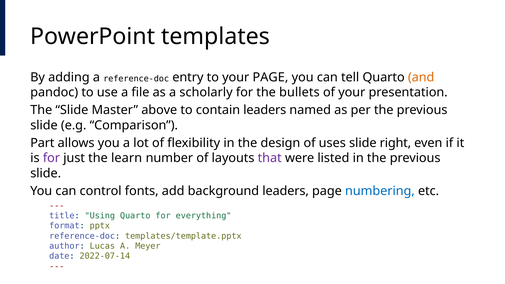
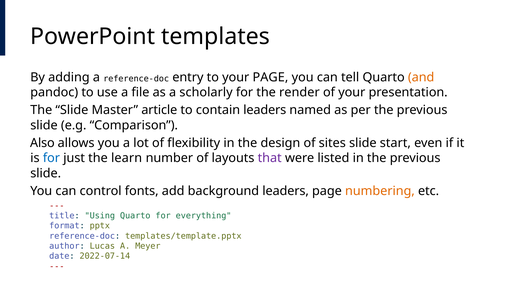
bullets: bullets -> render
above: above -> article
Part: Part -> Also
uses: uses -> sites
right: right -> start
for at (51, 158) colour: purple -> blue
numbering colour: blue -> orange
